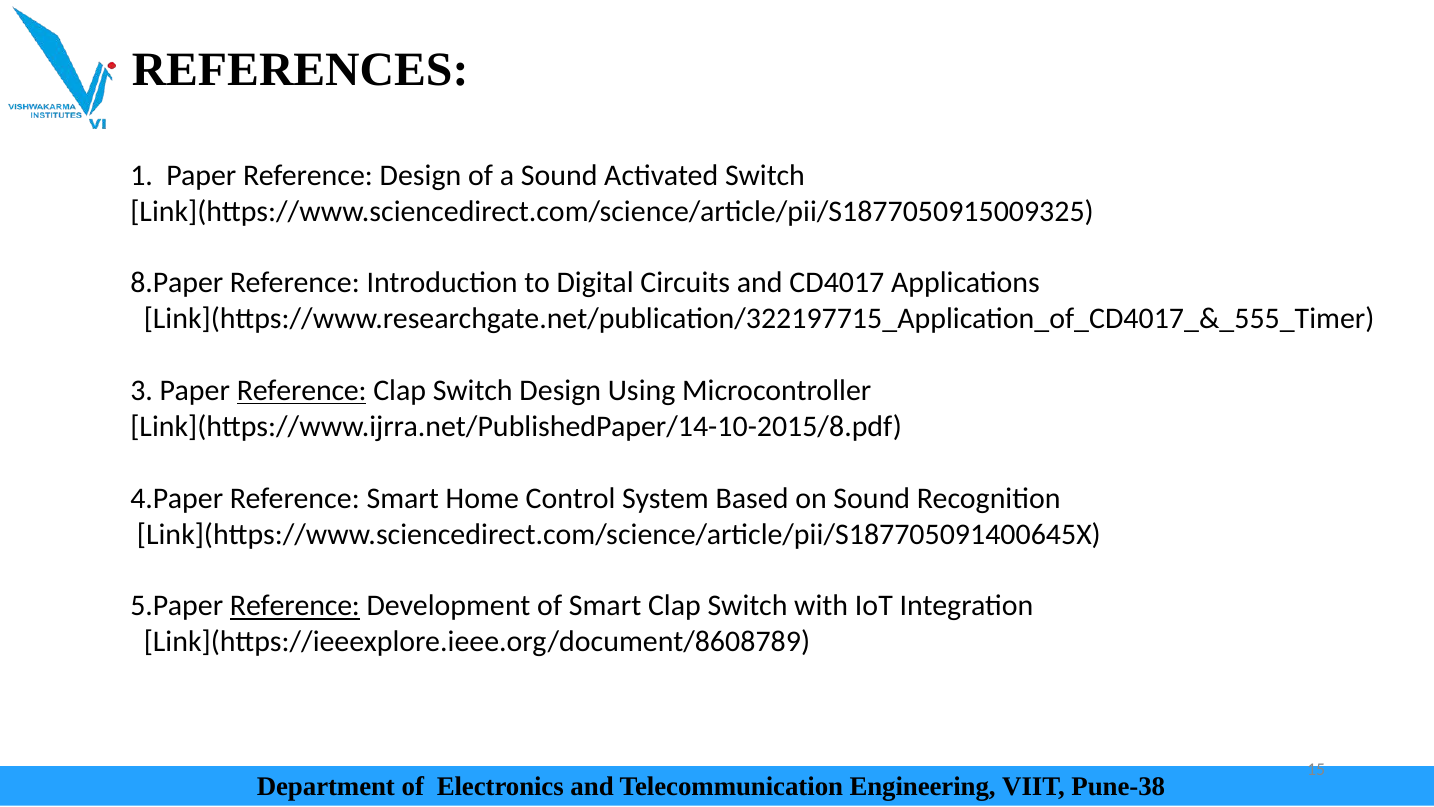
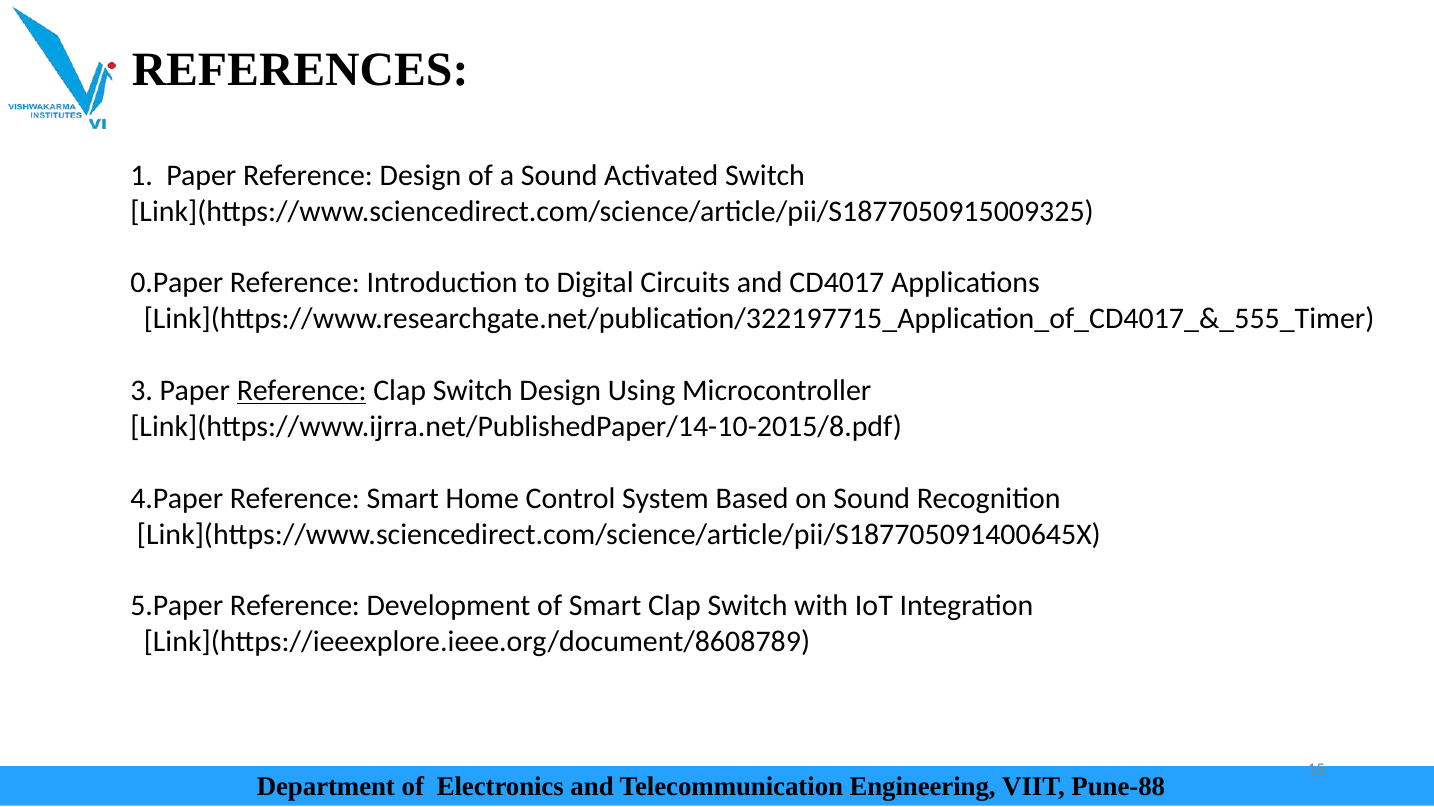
8.Paper: 8.Paper -> 0.Paper
Reference at (295, 606) underline: present -> none
Pune-38: Pune-38 -> Pune-88
